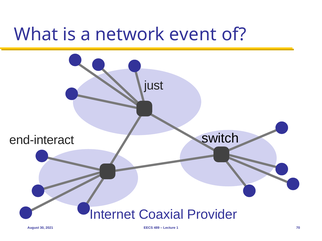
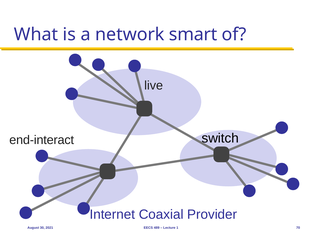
event: event -> smart
just: just -> live
